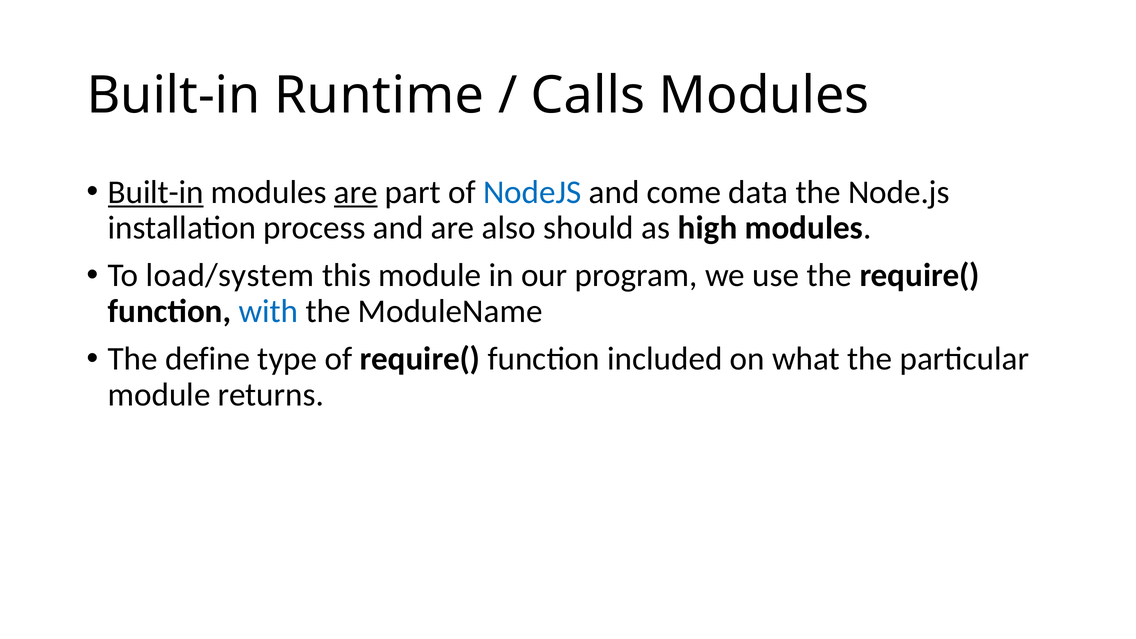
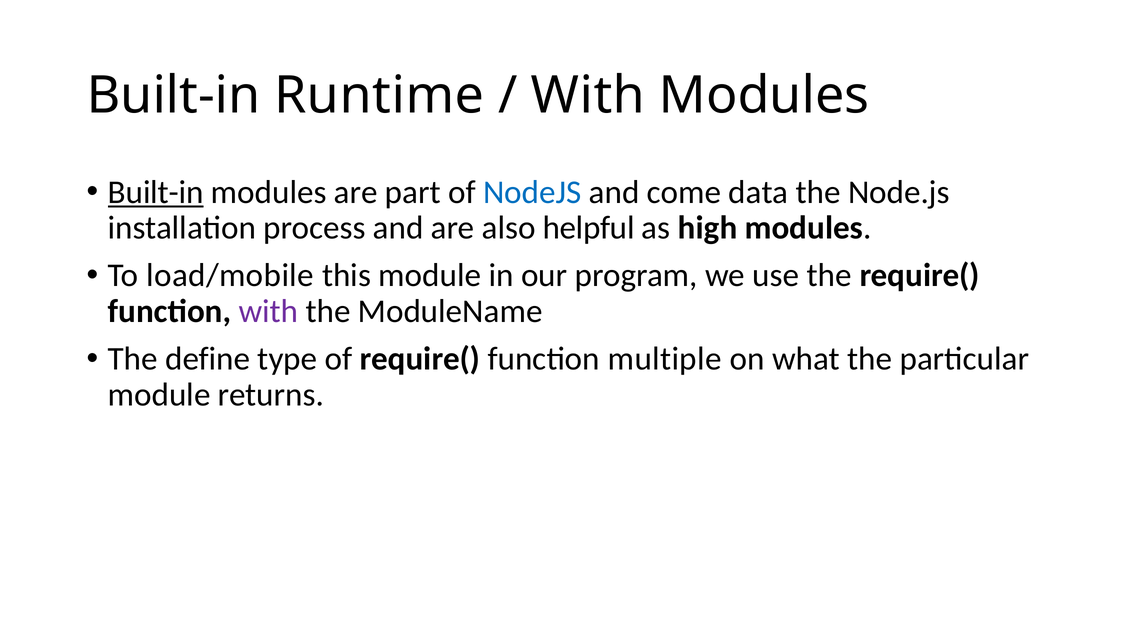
Calls at (588, 95): Calls -> With
are at (356, 192) underline: present -> none
should: should -> helpful
load/system: load/system -> load/mobile
with at (268, 311) colour: blue -> purple
included: included -> multiple
